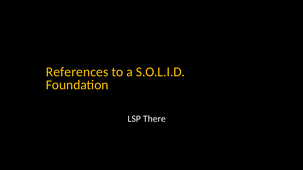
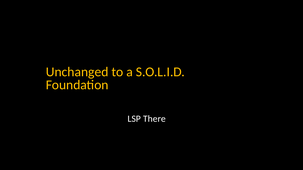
References: References -> Unchanged
